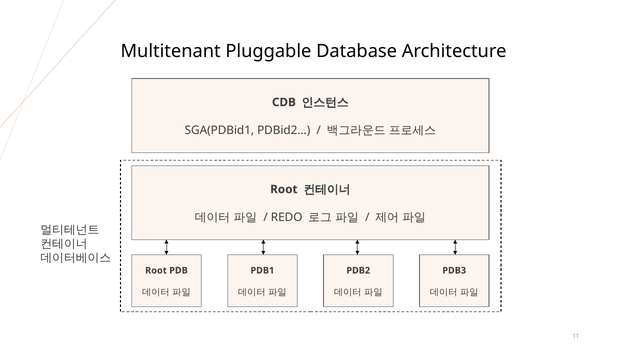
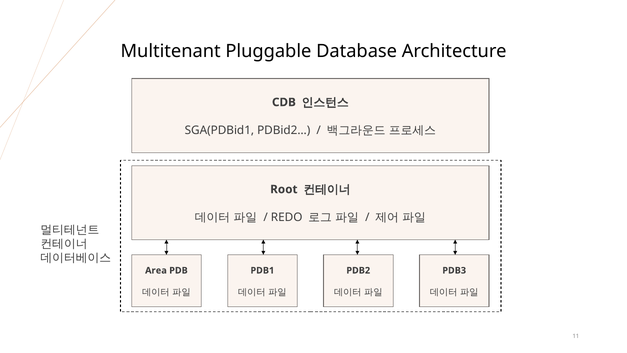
Root at (156, 270): Root -> Area
